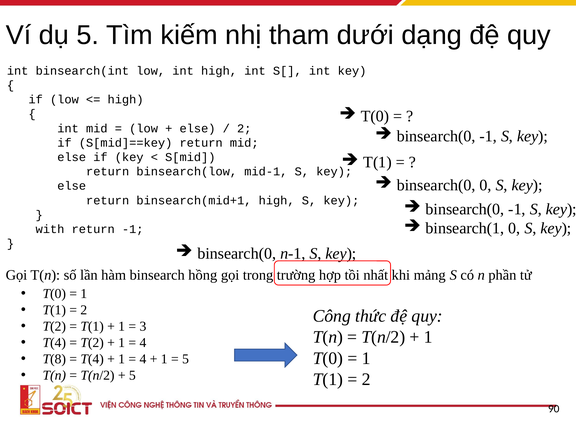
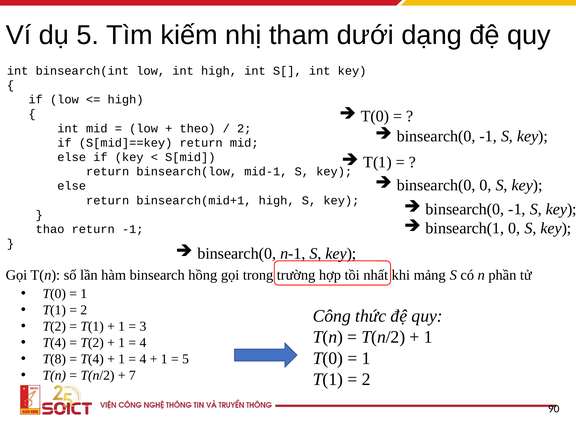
else at (198, 128): else -> theo
with: with -> thao
5 at (132, 375): 5 -> 7
